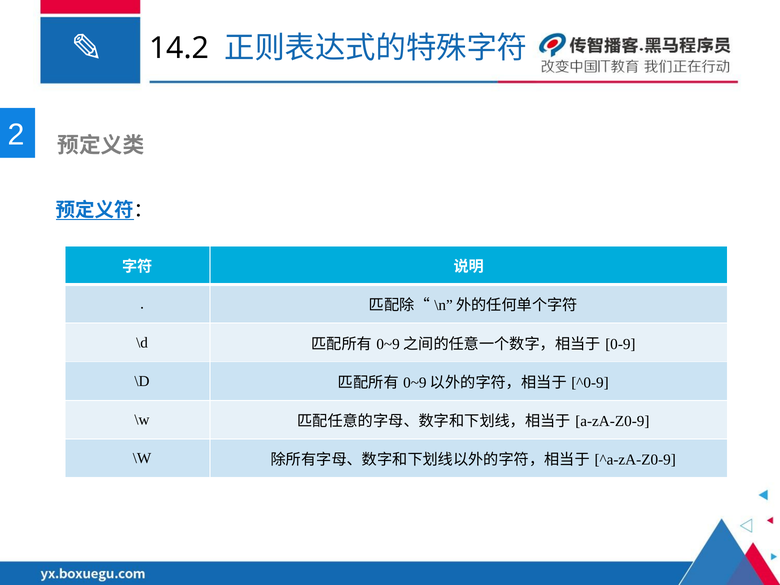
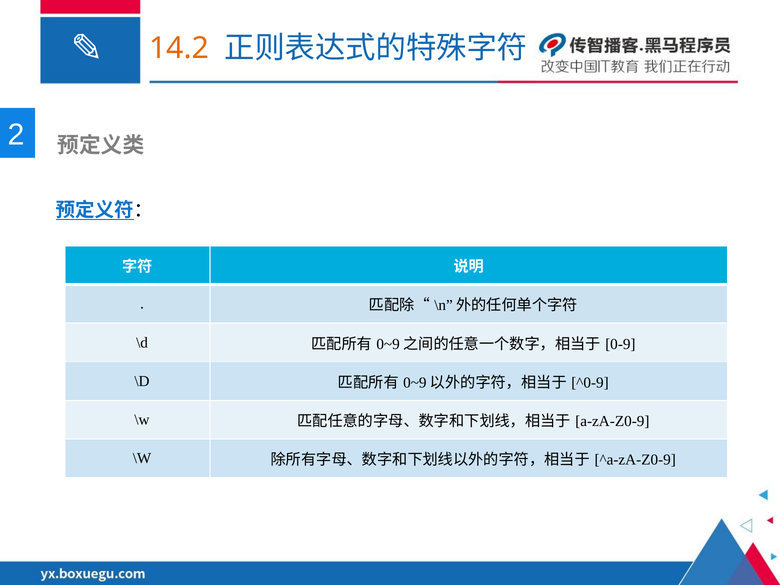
14.2 colour: black -> orange
